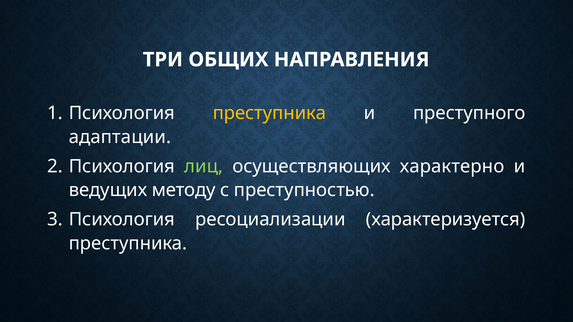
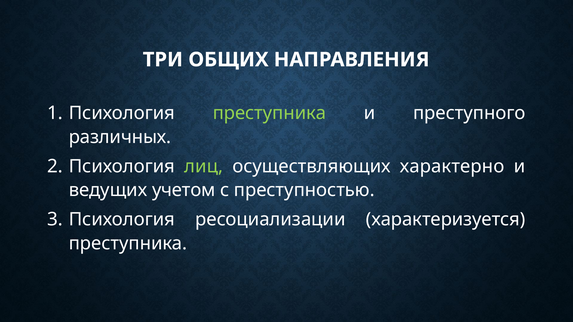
преступника at (269, 113) colour: yellow -> light green
адаптации: адаптации -> различных
методу: методу -> учетом
